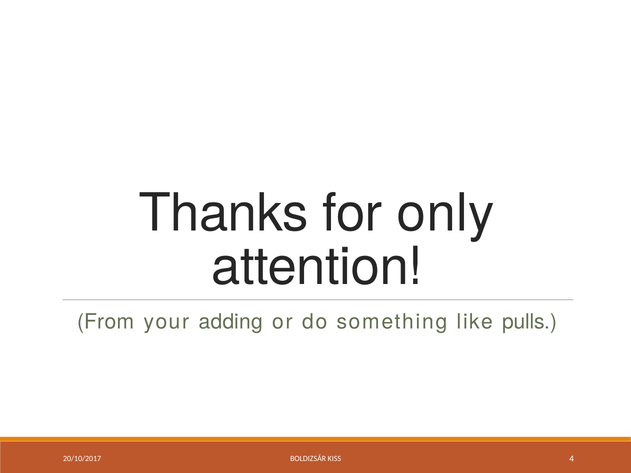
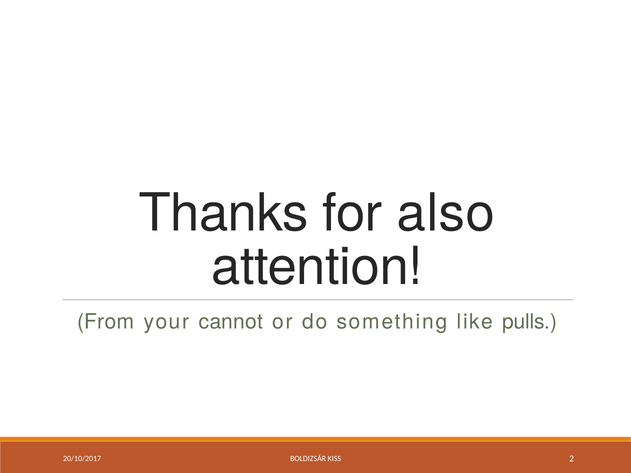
only: only -> also
adding: adding -> cannot
4: 4 -> 2
